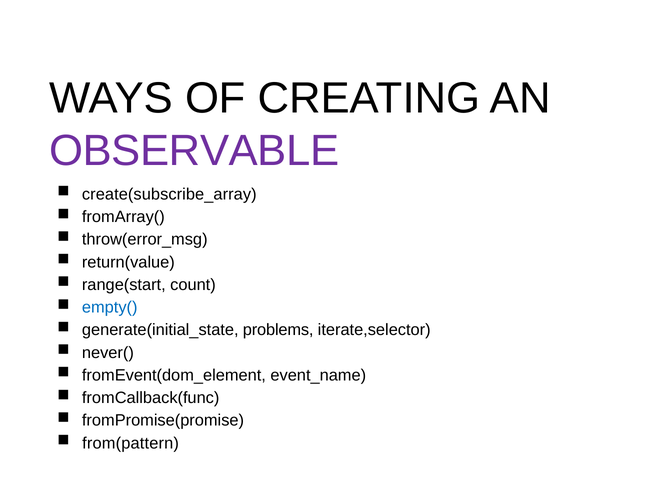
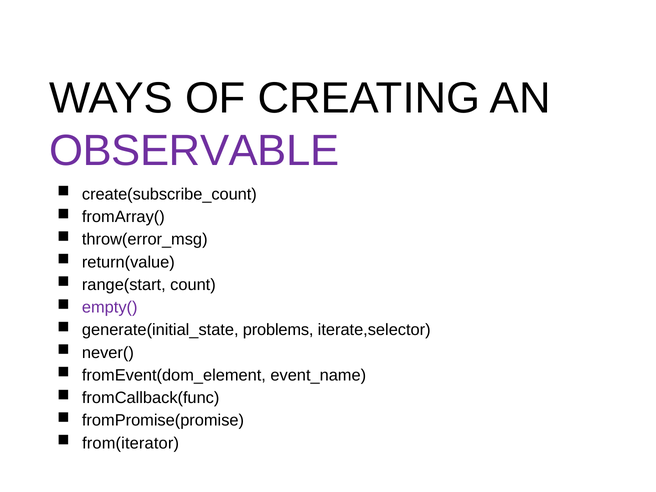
create(subscribe_array: create(subscribe_array -> create(subscribe_count
empty( colour: blue -> purple
from(pattern: from(pattern -> from(iterator
